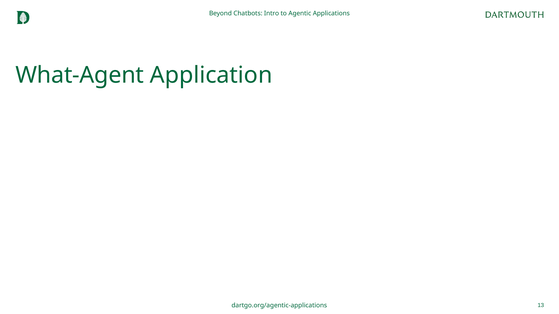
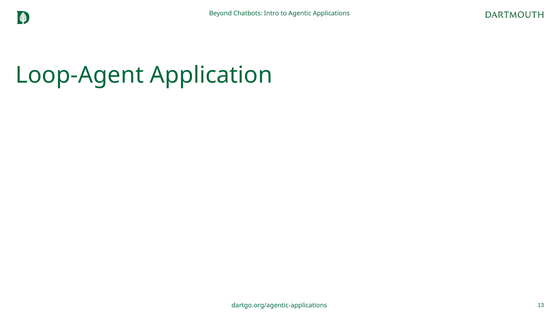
What-Agent: What-Agent -> Loop-Agent
